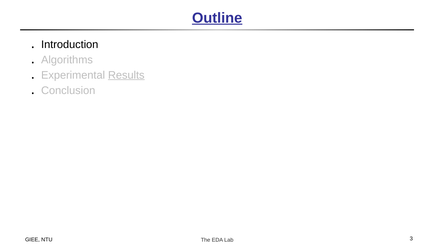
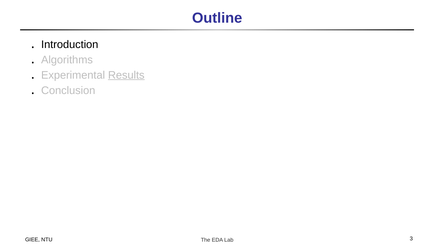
Outline underline: present -> none
